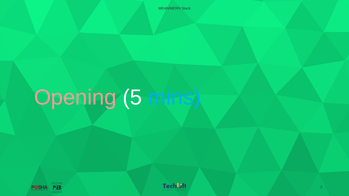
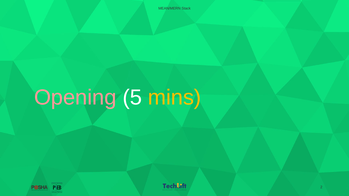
mins colour: light blue -> yellow
